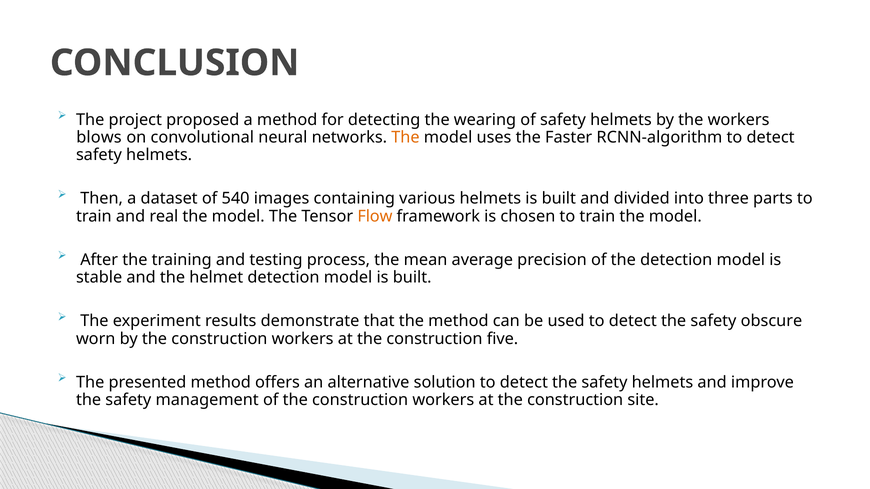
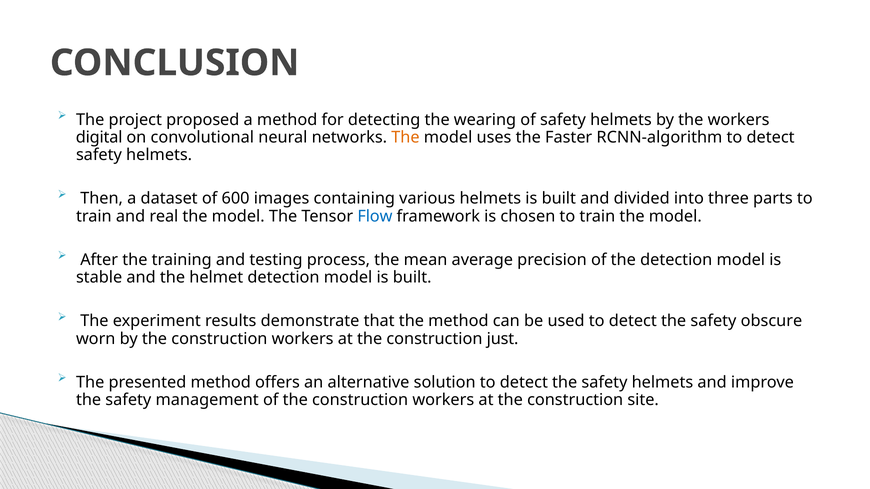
blows: blows -> digital
540: 540 -> 600
Flow colour: orange -> blue
five: five -> just
